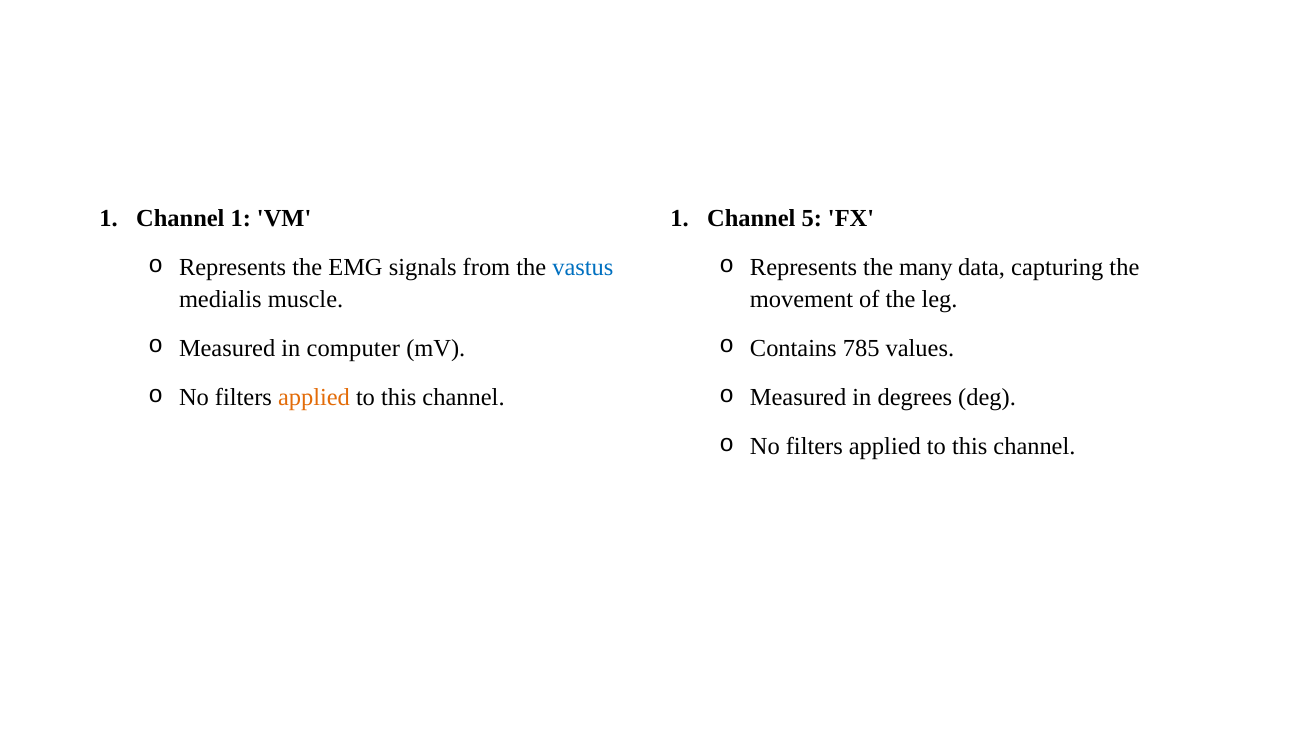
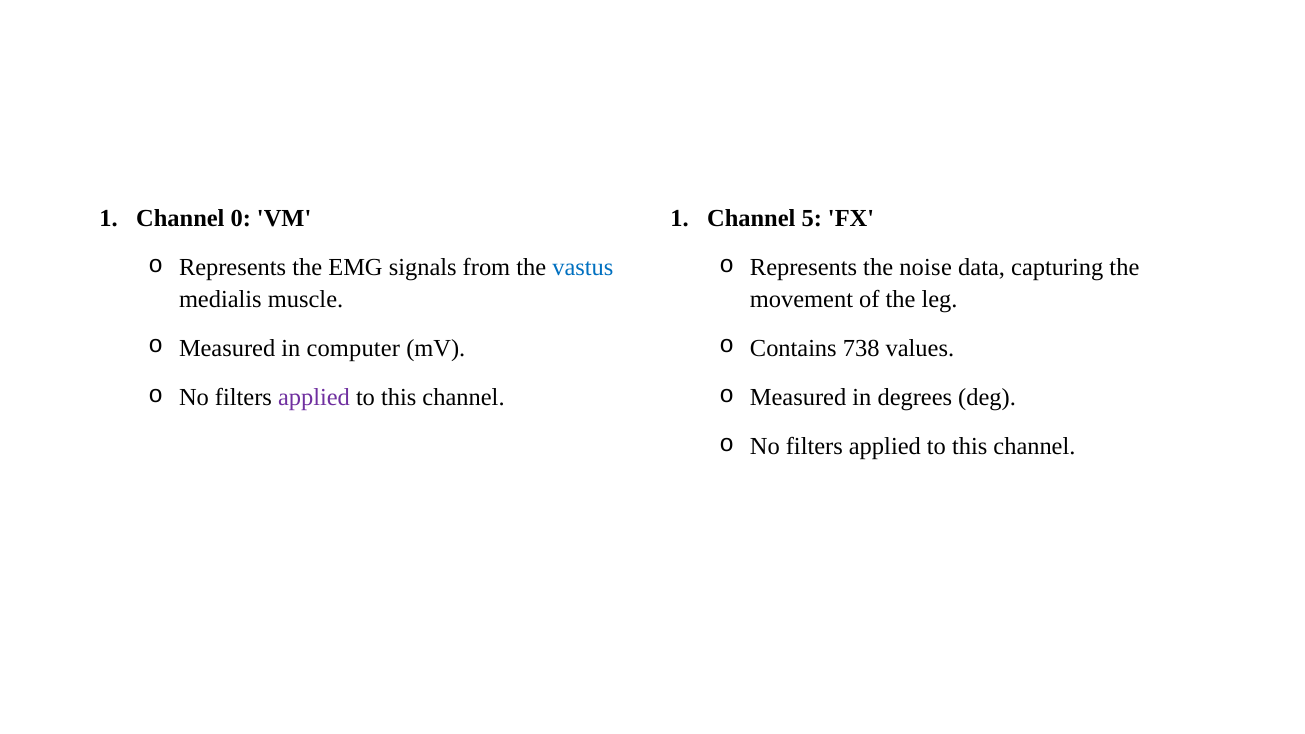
1 at (241, 219): 1 -> 0
many: many -> noise
785: 785 -> 738
applied at (314, 397) colour: orange -> purple
